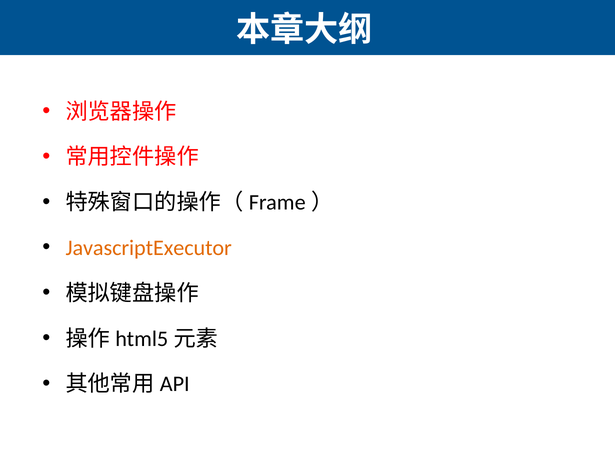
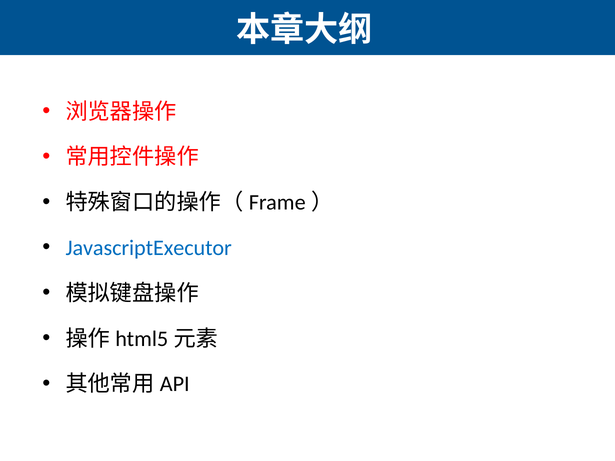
JavascriptExecutor colour: orange -> blue
